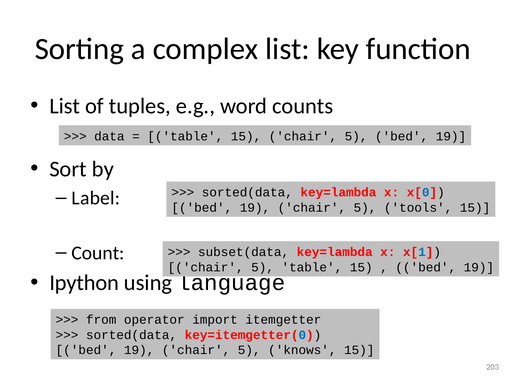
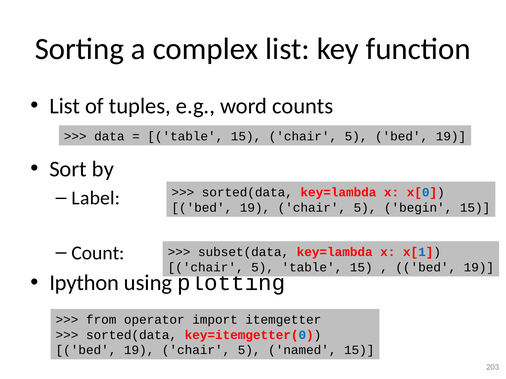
tools: tools -> begin
language: language -> plotting
knows: knows -> named
